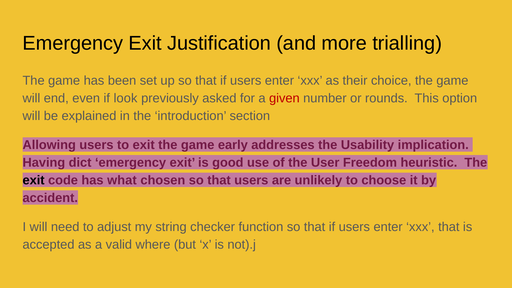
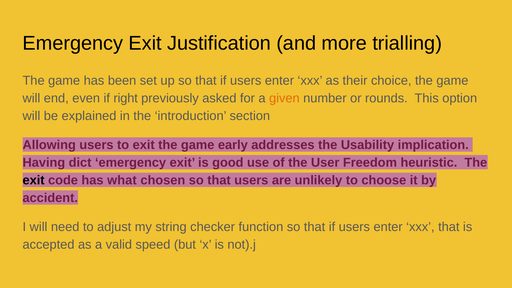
look: look -> right
given colour: red -> orange
where: where -> speed
